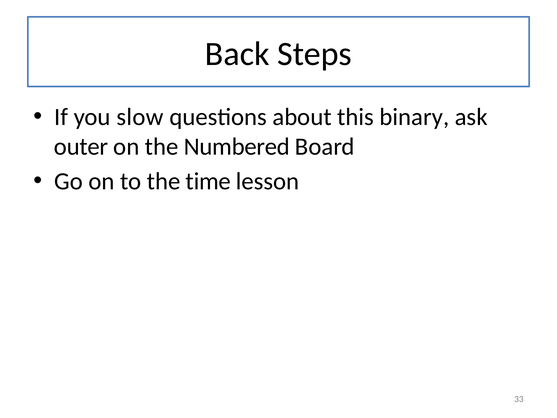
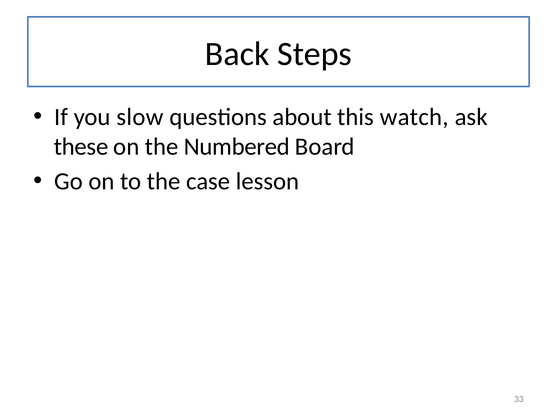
binary: binary -> watch
outer: outer -> these
time: time -> case
